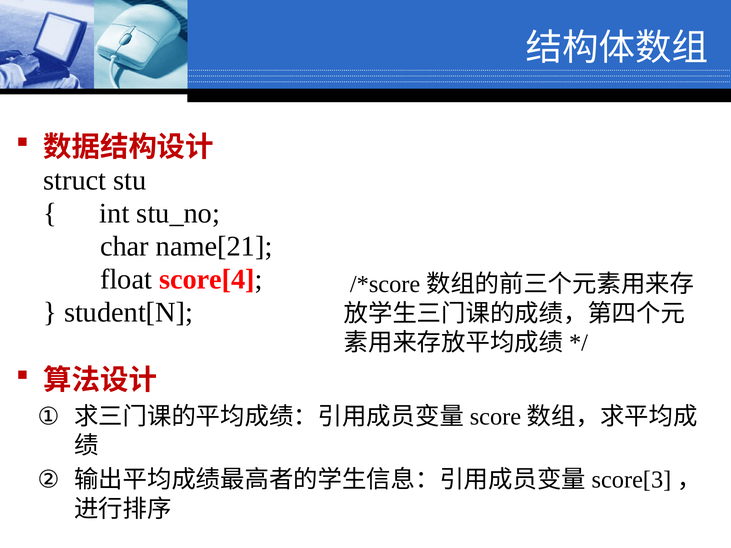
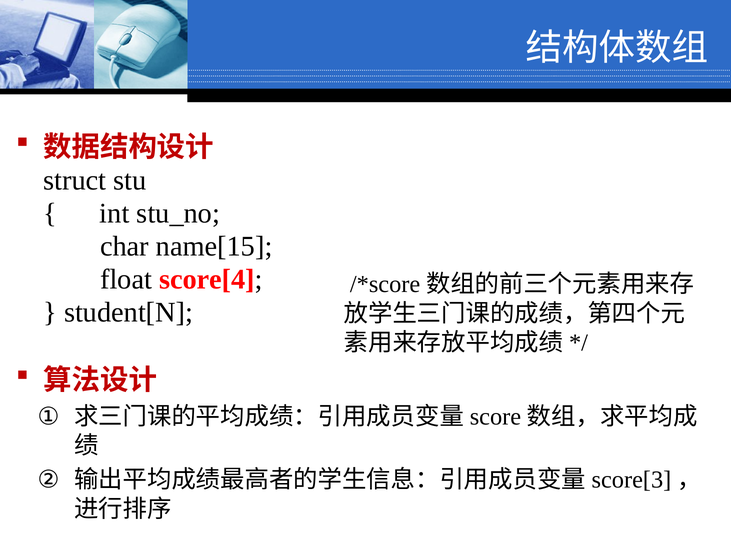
name[21: name[21 -> name[15
